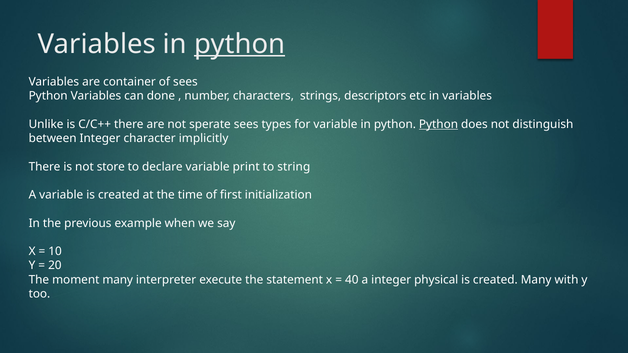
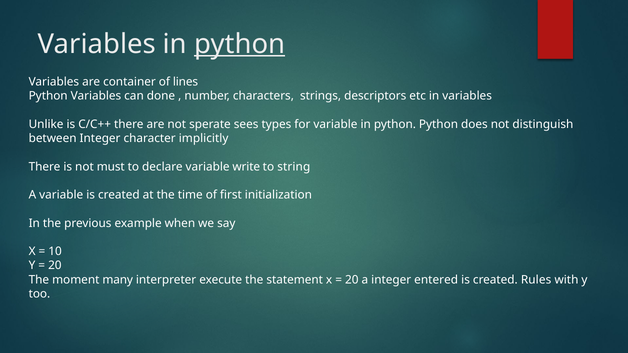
of sees: sees -> lines
Python at (439, 124) underline: present -> none
store: store -> must
print: print -> write
40 at (352, 280): 40 -> 20
physical: physical -> entered
created Many: Many -> Rules
